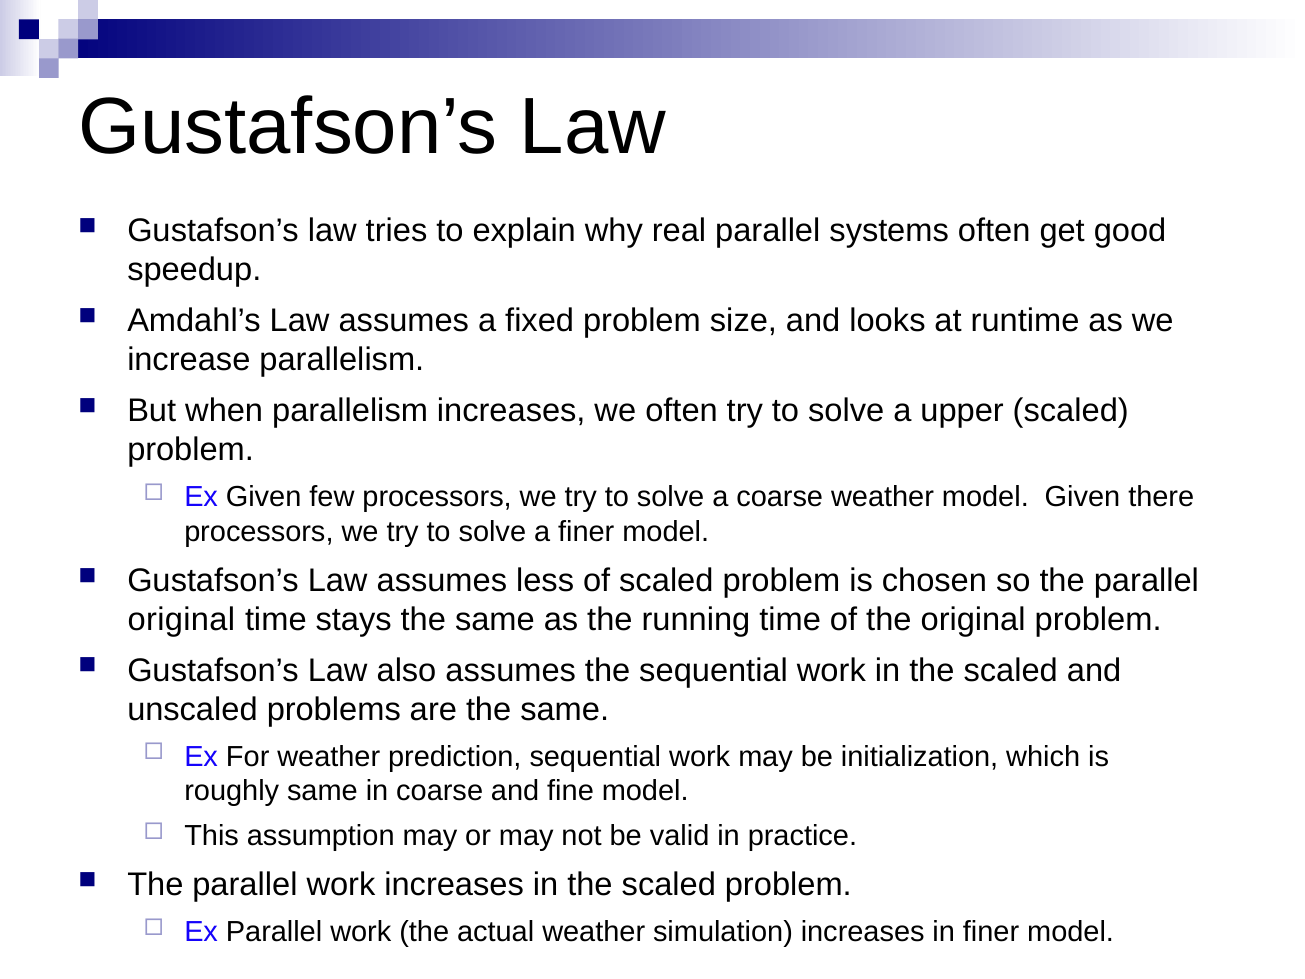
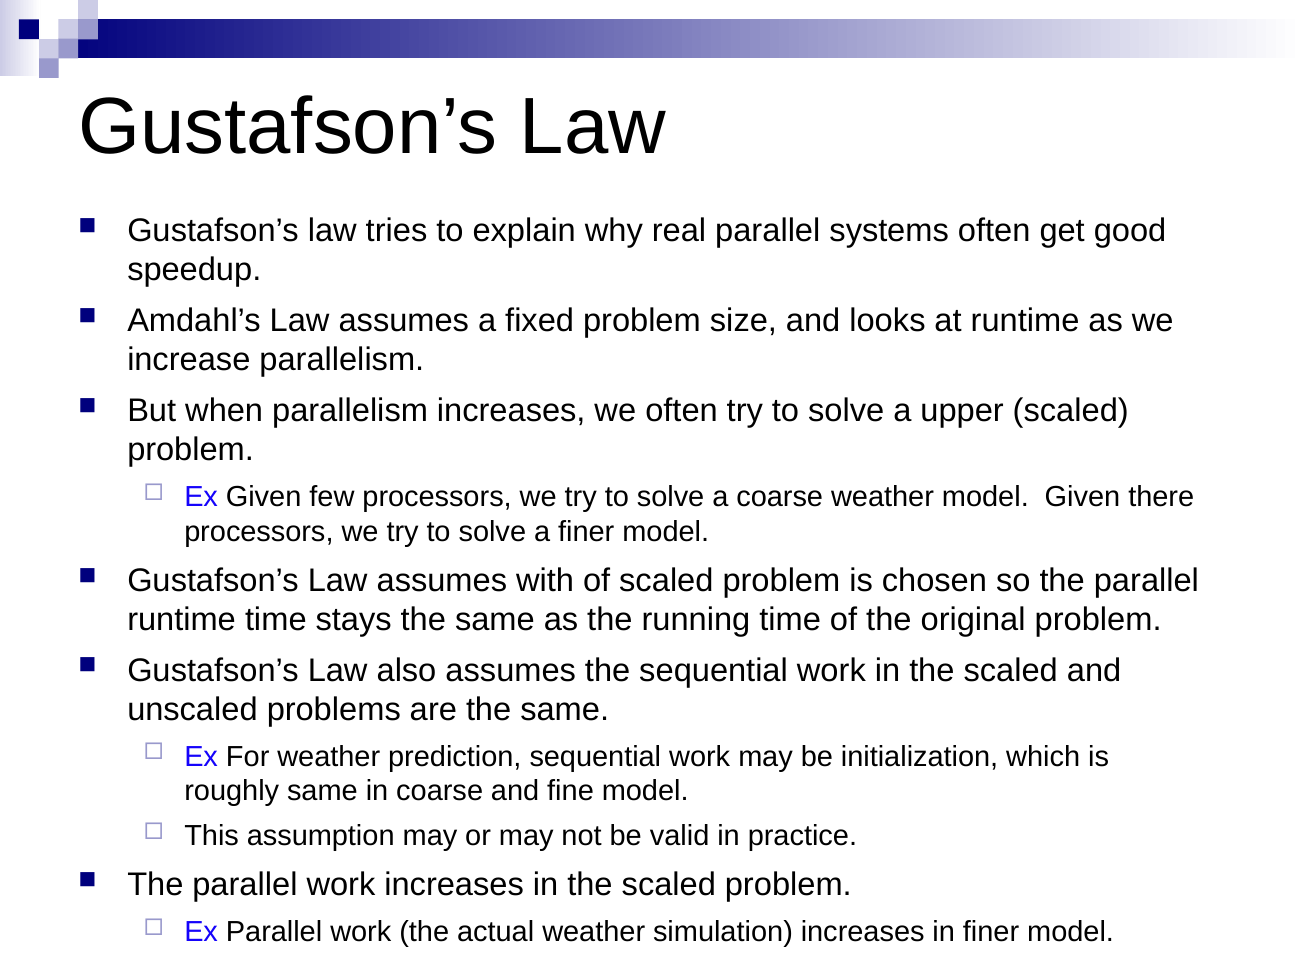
less: less -> with
original at (181, 620): original -> runtime
